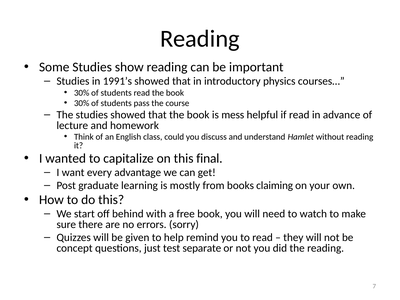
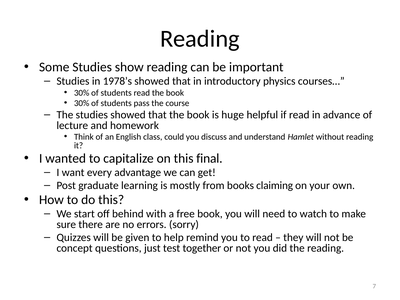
1991’s: 1991’s -> 1978’s
mess: mess -> huge
separate: separate -> together
